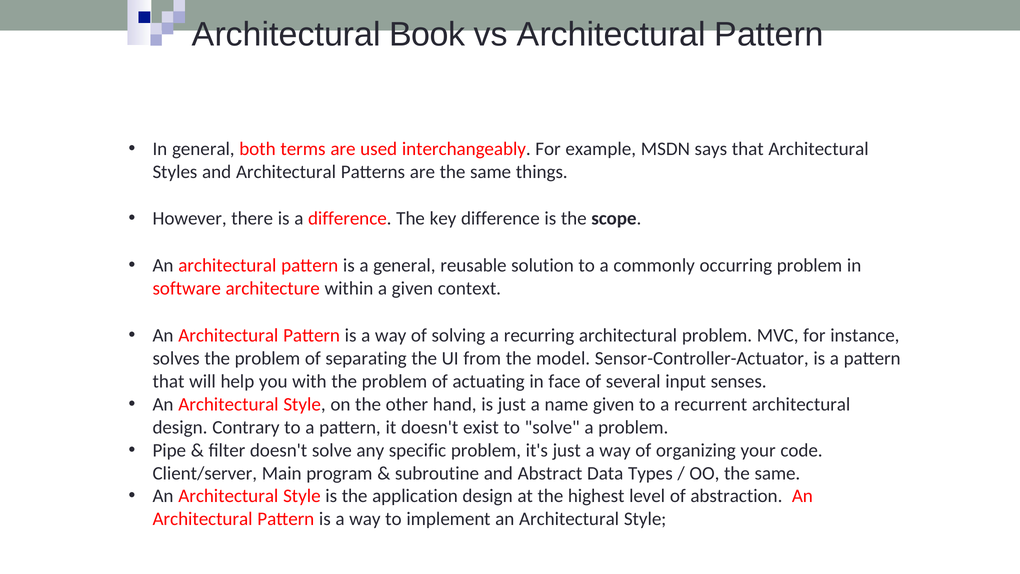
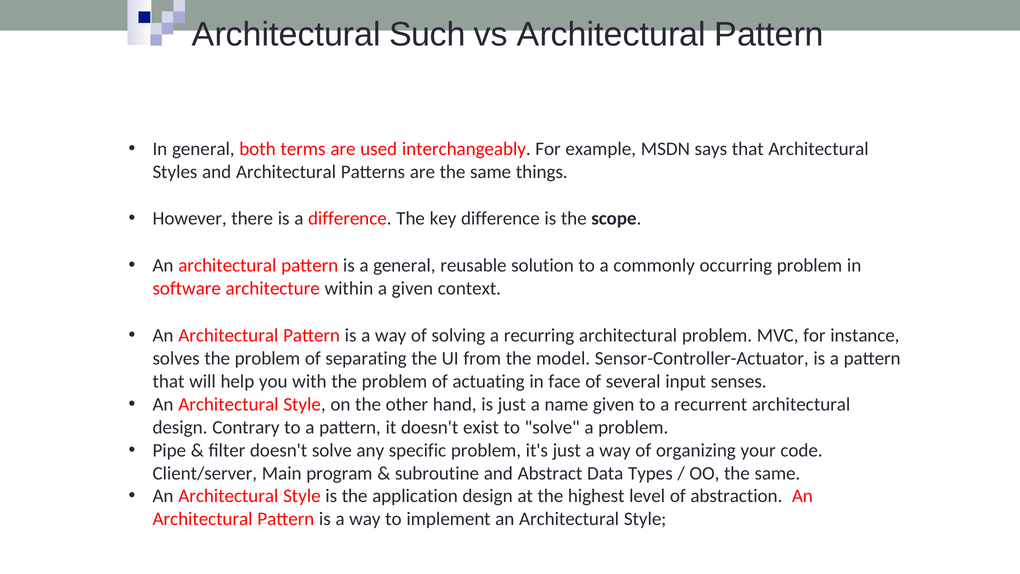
Book: Book -> Such
